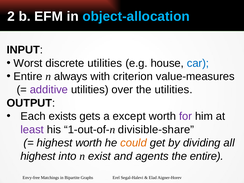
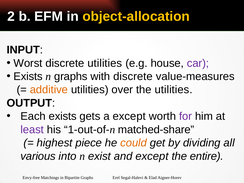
object-allocation colour: light blue -> yellow
car colour: blue -> purple
Entire at (28, 76): Entire -> Exists
n always: always -> graphs
with criterion: criterion -> discrete
additive colour: purple -> orange
divisible-share: divisible-share -> matched-share
highest worth: worth -> piece
highest at (38, 156): highest -> various
and agents: agents -> except
